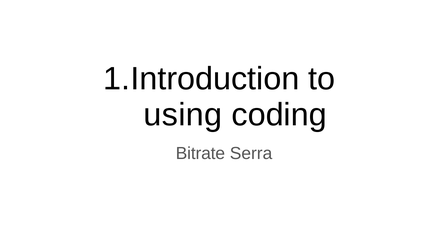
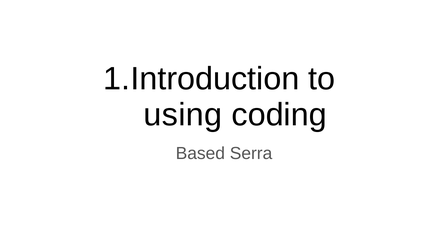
Bitrate: Bitrate -> Based
